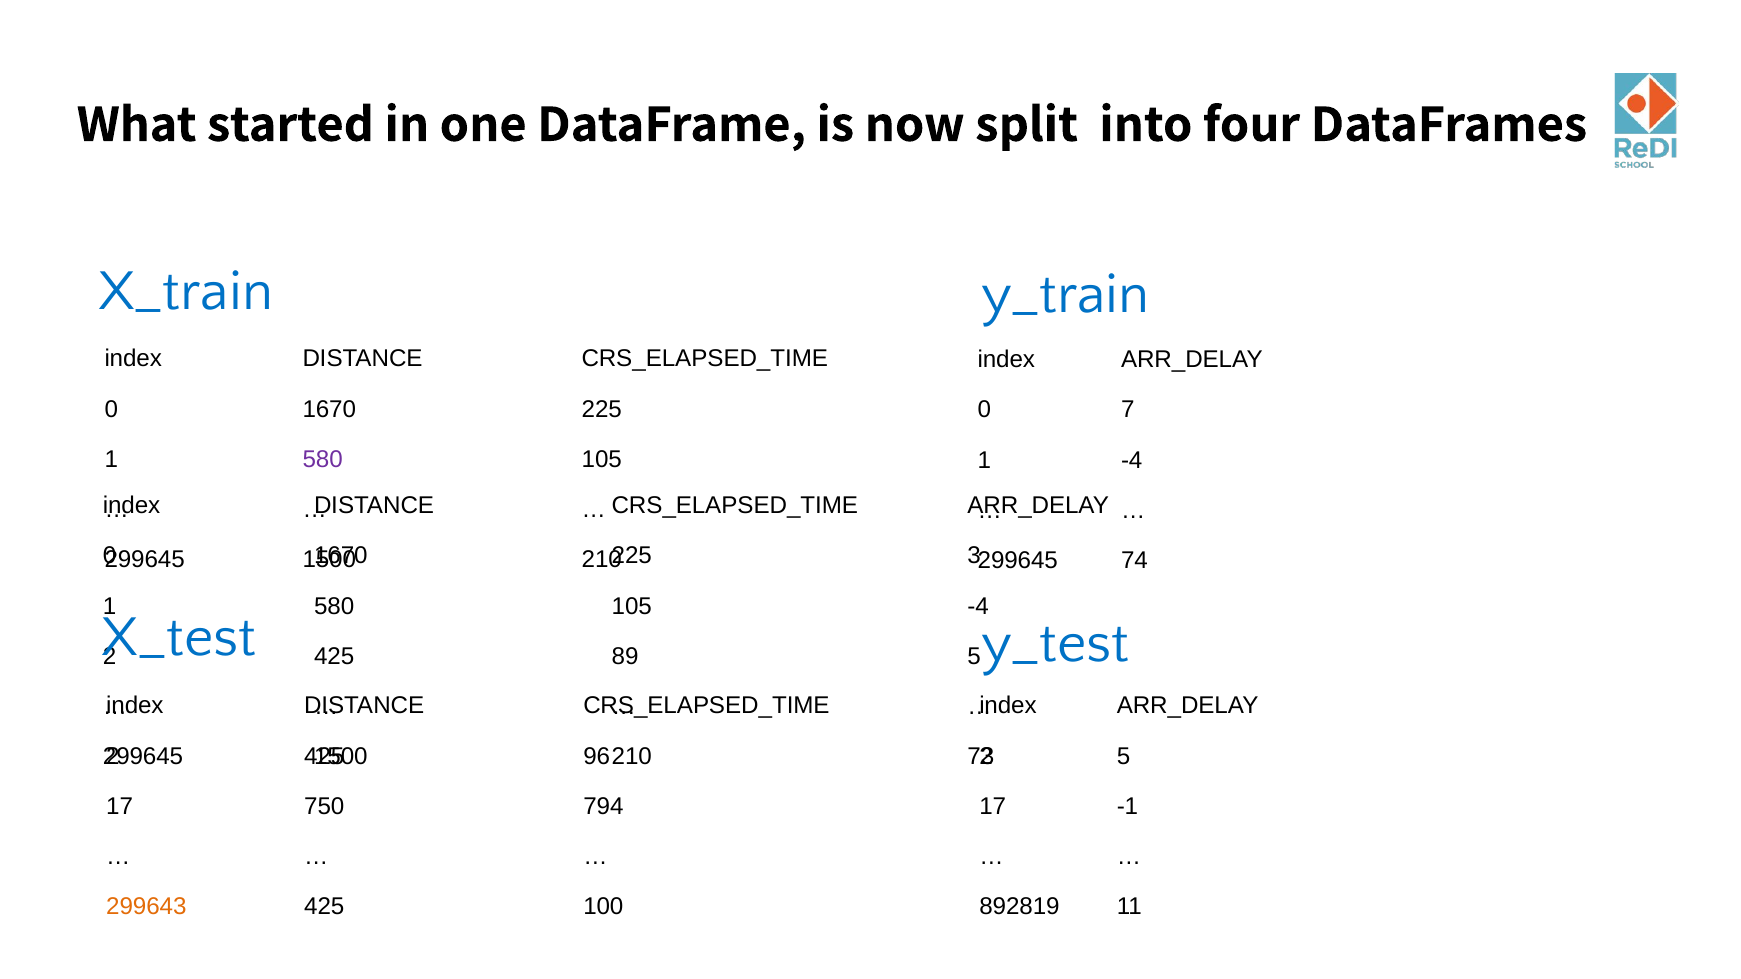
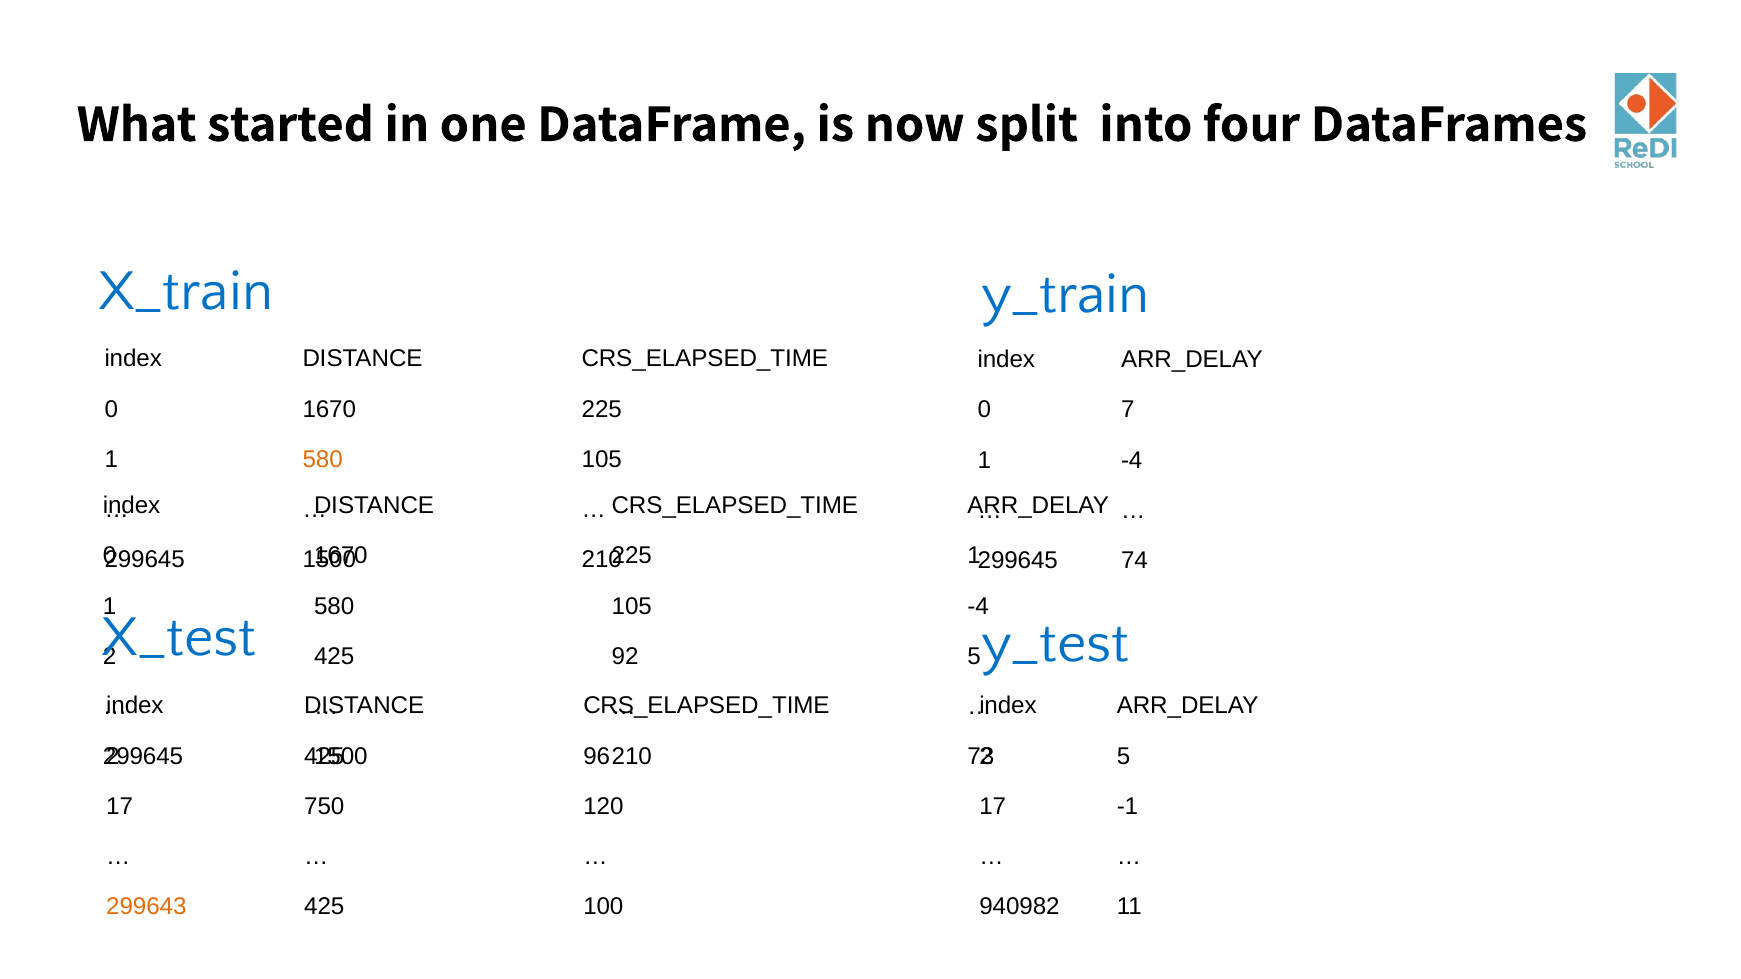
580 at (323, 460) colour: purple -> orange
3 at (974, 556): 3 -> 1
89: 89 -> 92
794: 794 -> 120
892819: 892819 -> 940982
